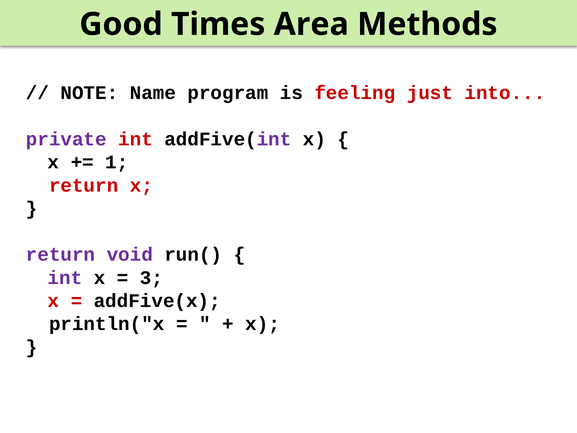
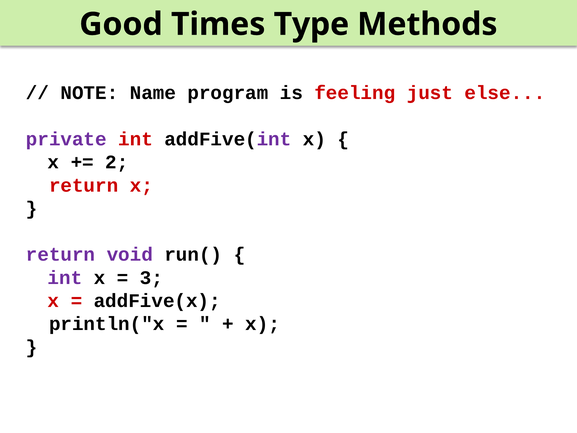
Area: Area -> Type
into: into -> else
1: 1 -> 2
